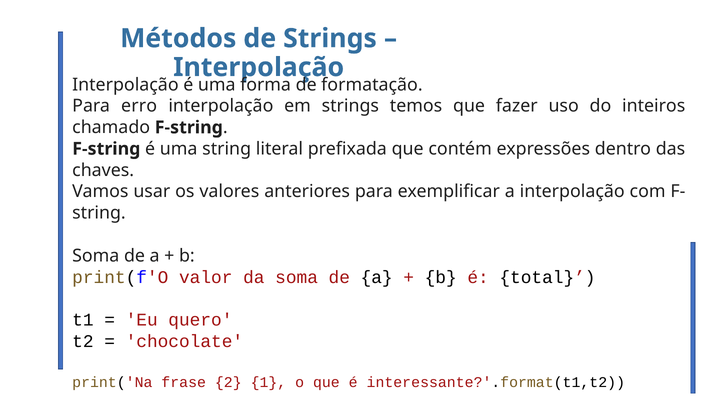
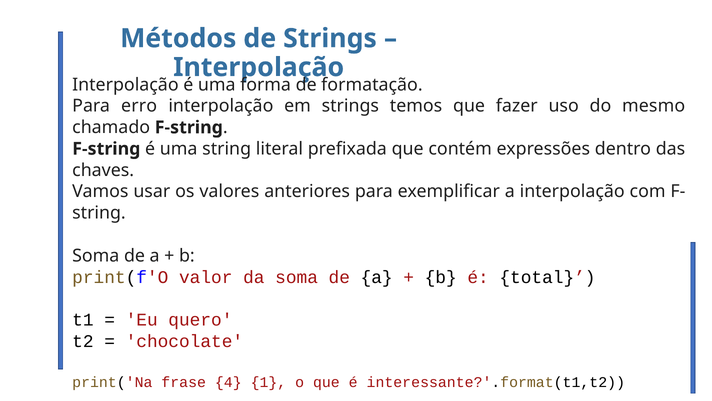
inteiros: inteiros -> mesmo
2: 2 -> 4
